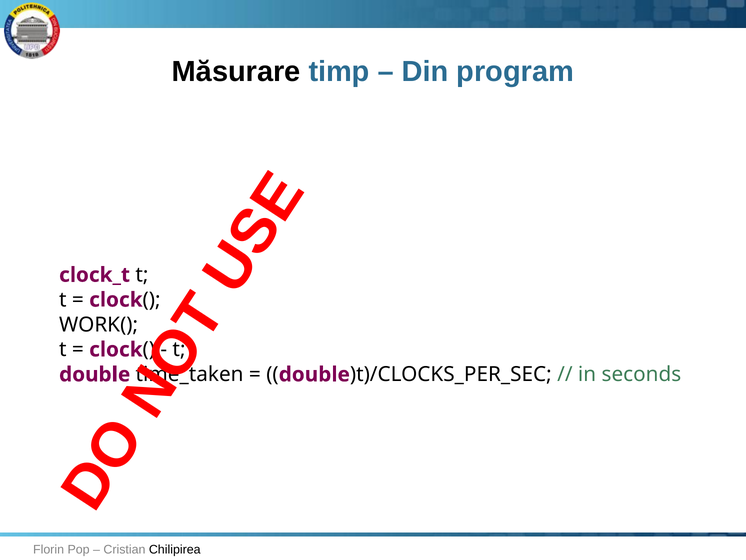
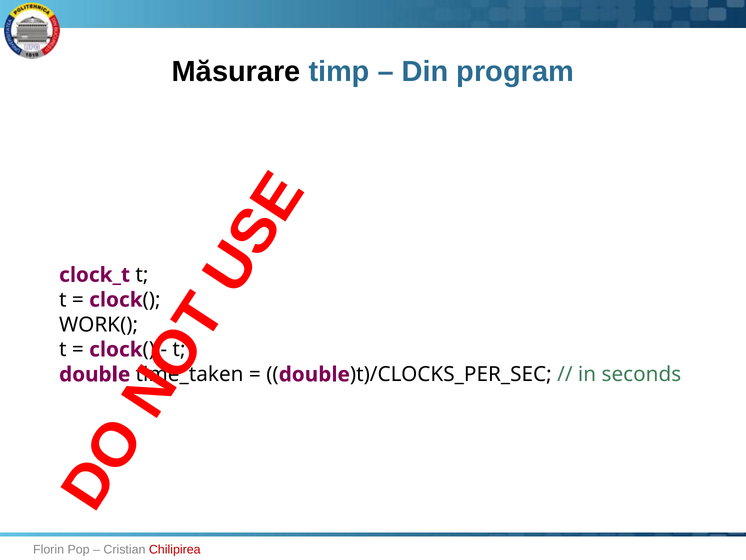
Chilipirea colour: black -> red
